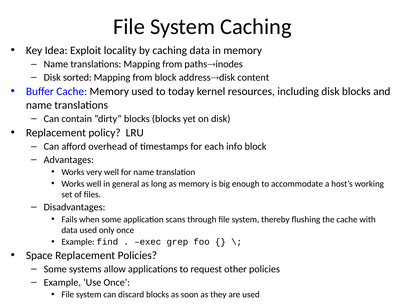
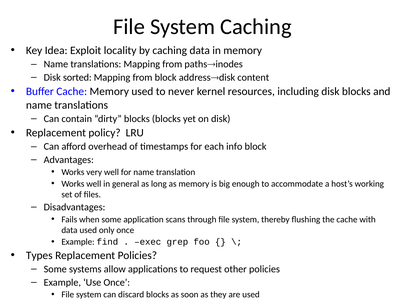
today: today -> never
Space: Space -> Types
